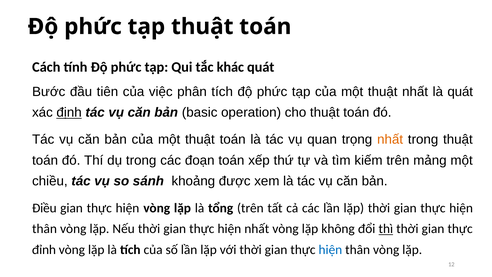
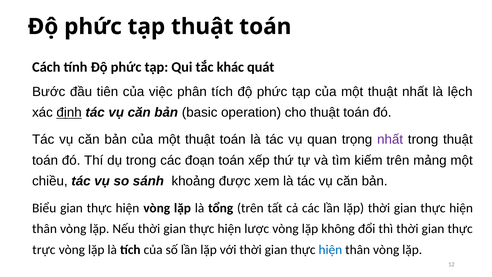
là quát: quát -> lệch
nhất at (390, 139) colour: orange -> purple
Điều: Điều -> Biểu
hiện nhất: nhất -> lược
thì underline: present -> none
đỉnh: đỉnh -> trực
